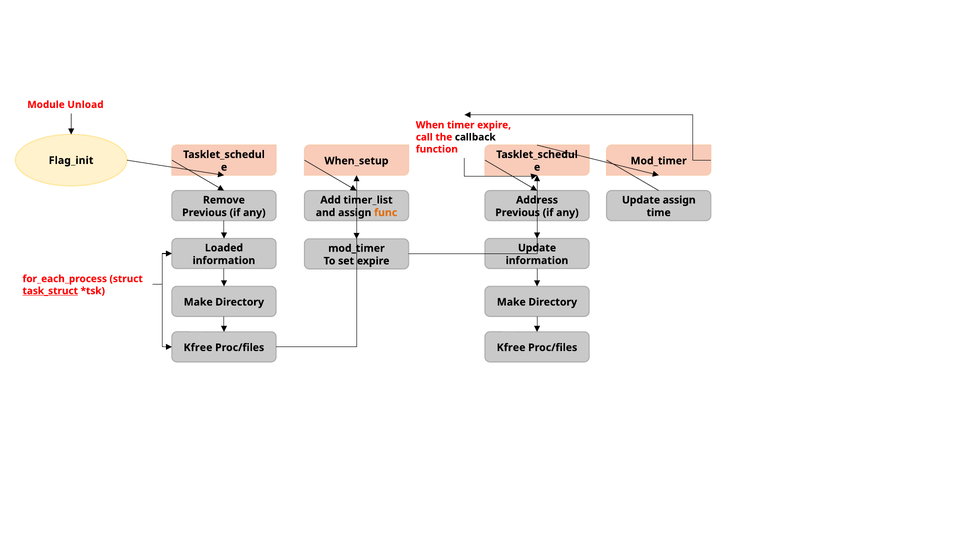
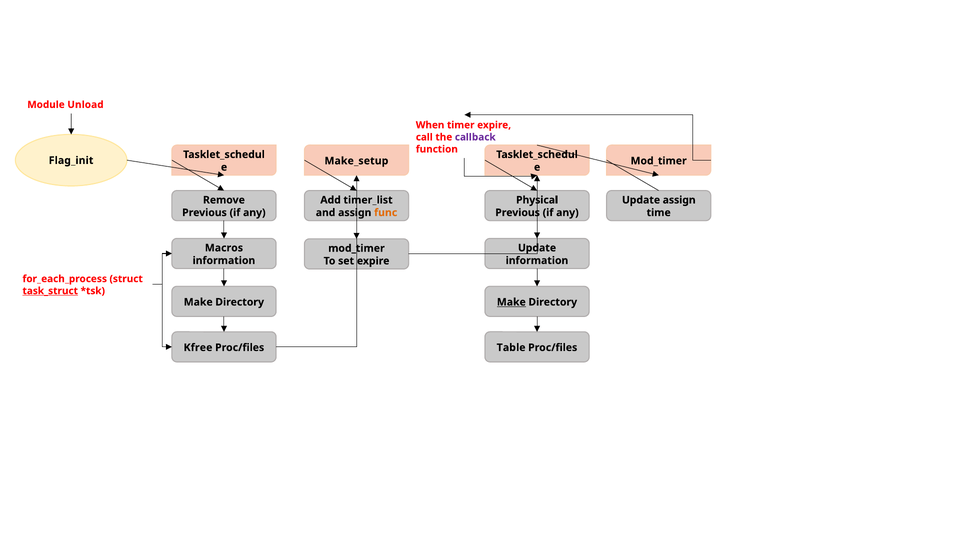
callback colour: black -> purple
When_setup: When_setup -> Make_setup
Address: Address -> Physical
Loaded: Loaded -> Macros
Make at (511, 302) underline: none -> present
Kfree at (511, 348): Kfree -> Table
